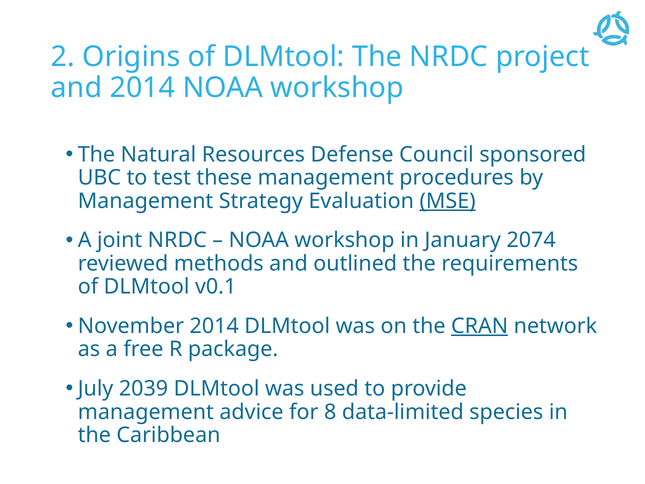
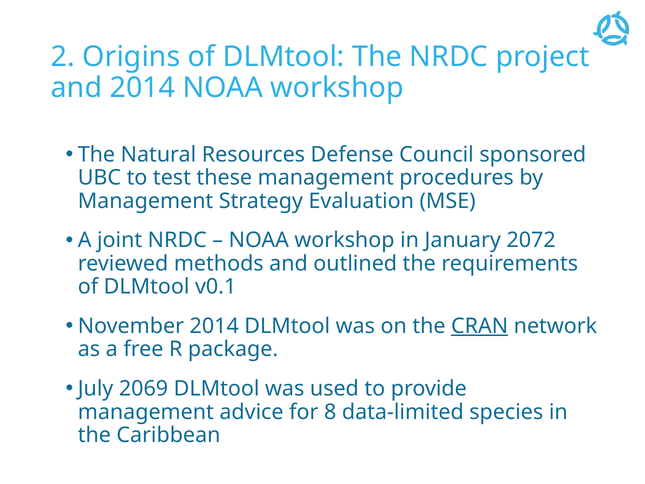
MSE underline: present -> none
2074: 2074 -> 2072
2039: 2039 -> 2069
